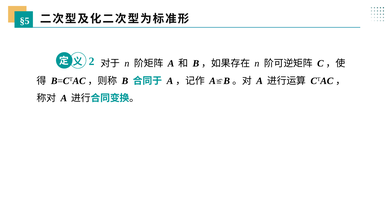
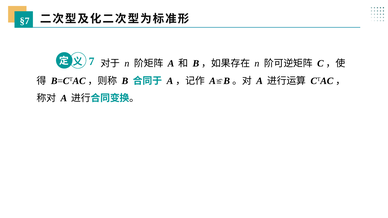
§5: §5 -> §7
2: 2 -> 7
